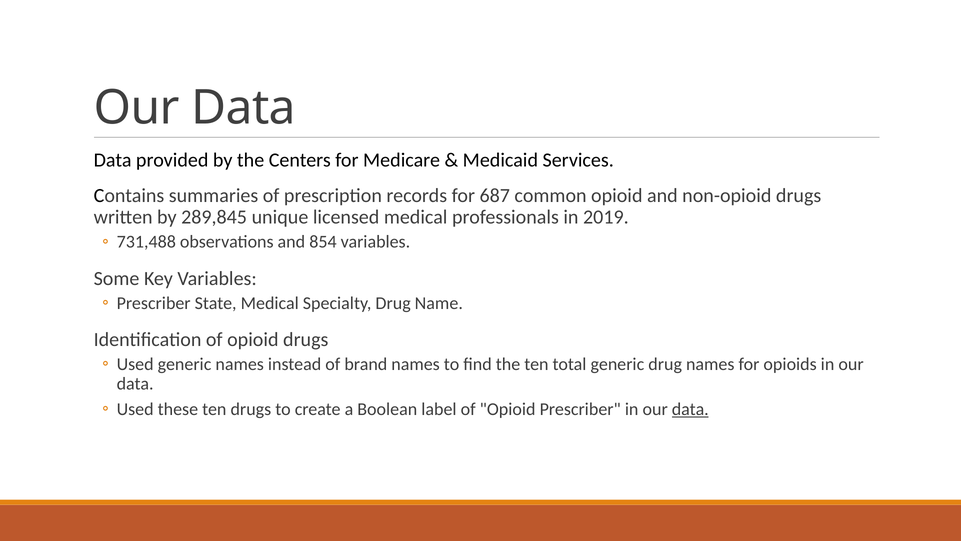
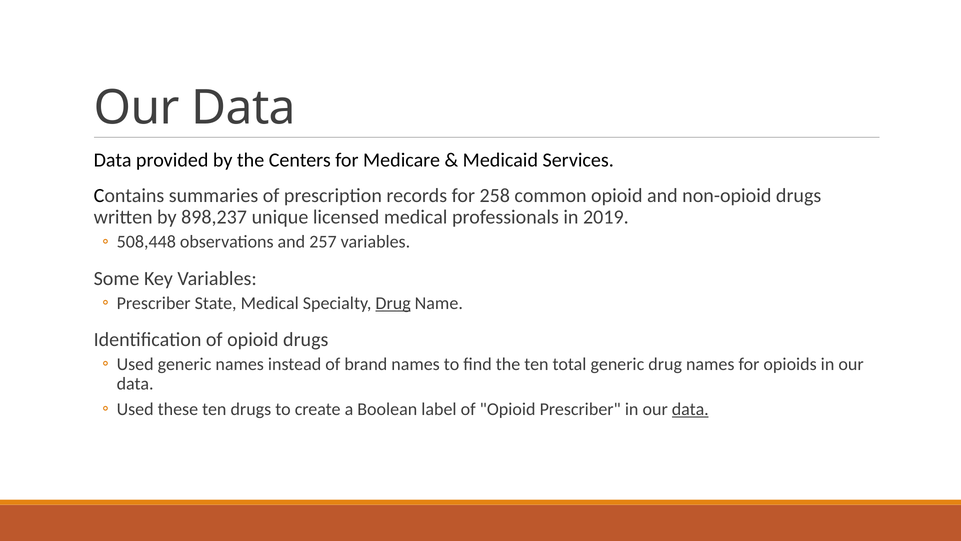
687: 687 -> 258
289,845: 289,845 -> 898,237
731,488: 731,488 -> 508,448
854: 854 -> 257
Drug at (393, 303) underline: none -> present
